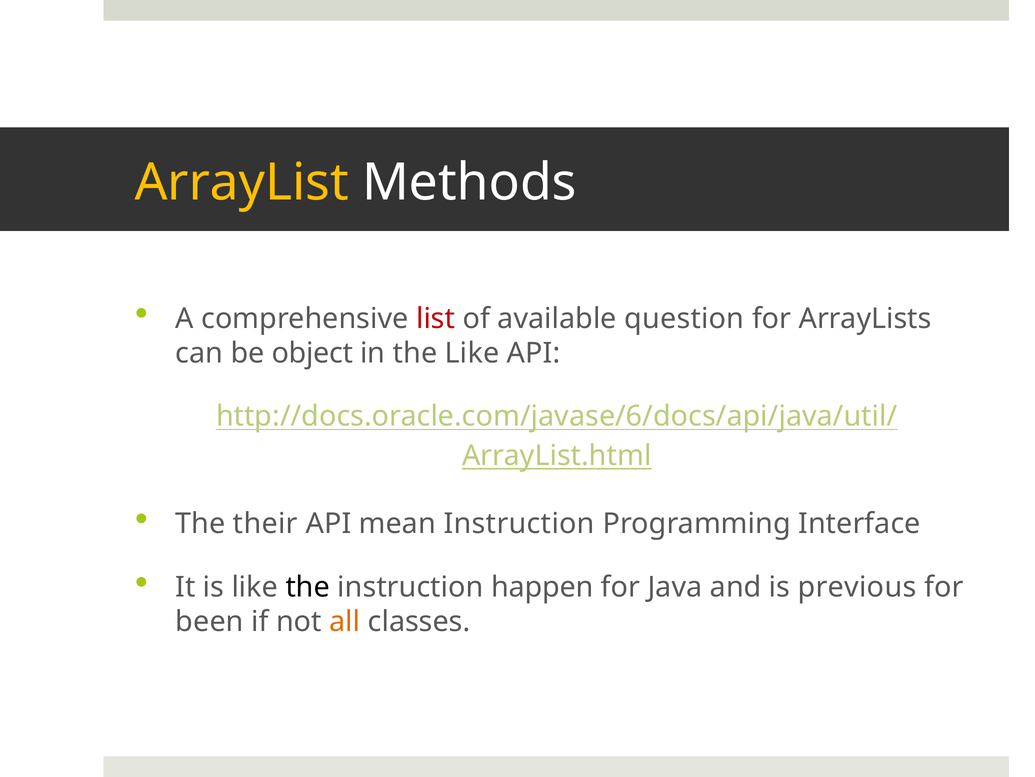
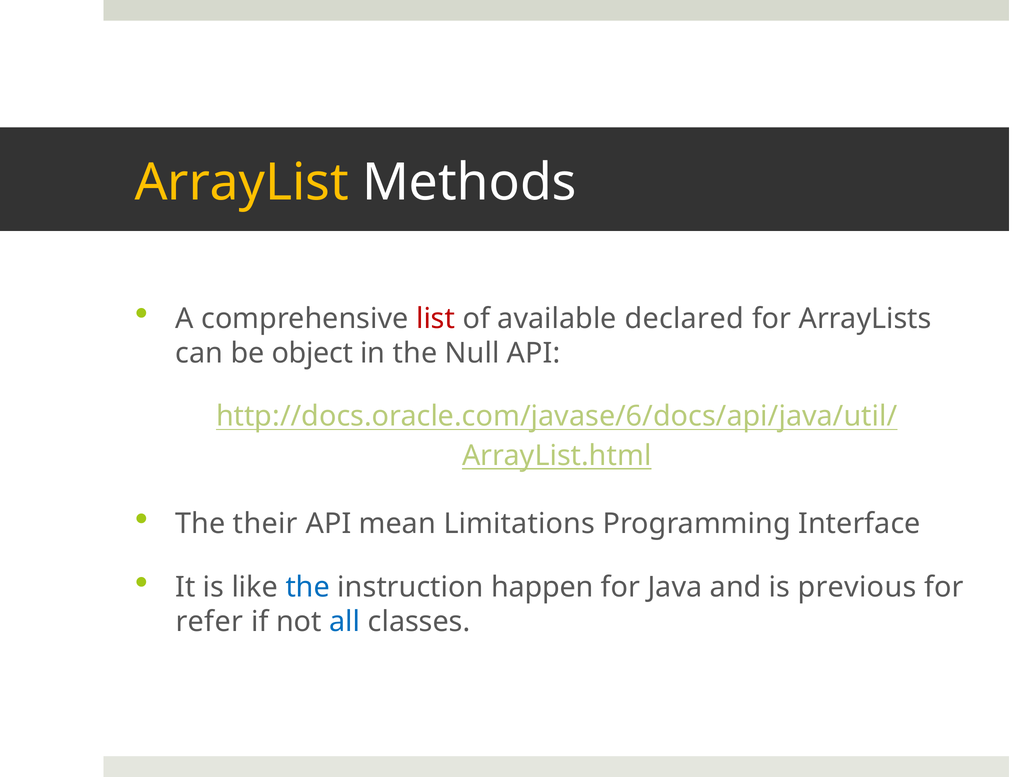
question: question -> declared
the Like: Like -> Null
mean Instruction: Instruction -> Limitations
the at (308, 587) colour: black -> blue
been: been -> refer
all colour: orange -> blue
